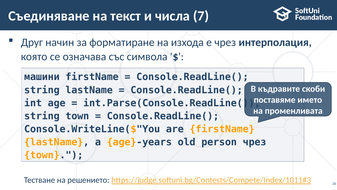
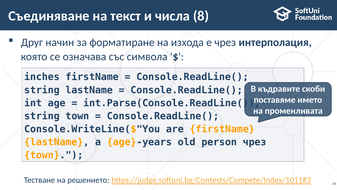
7: 7 -> 8
машини: машини -> inches
